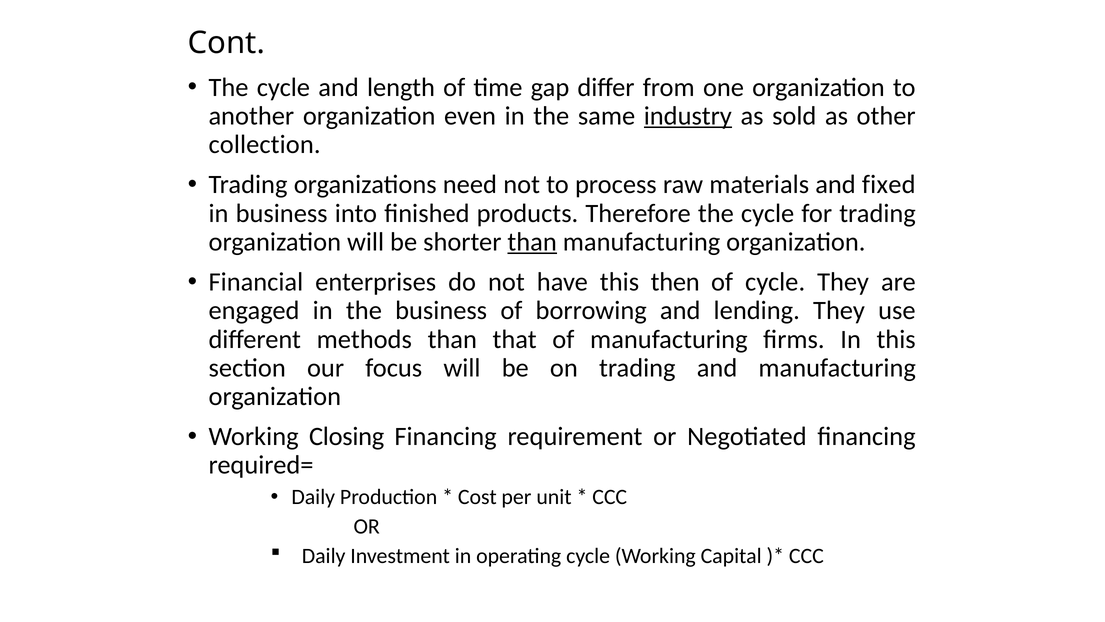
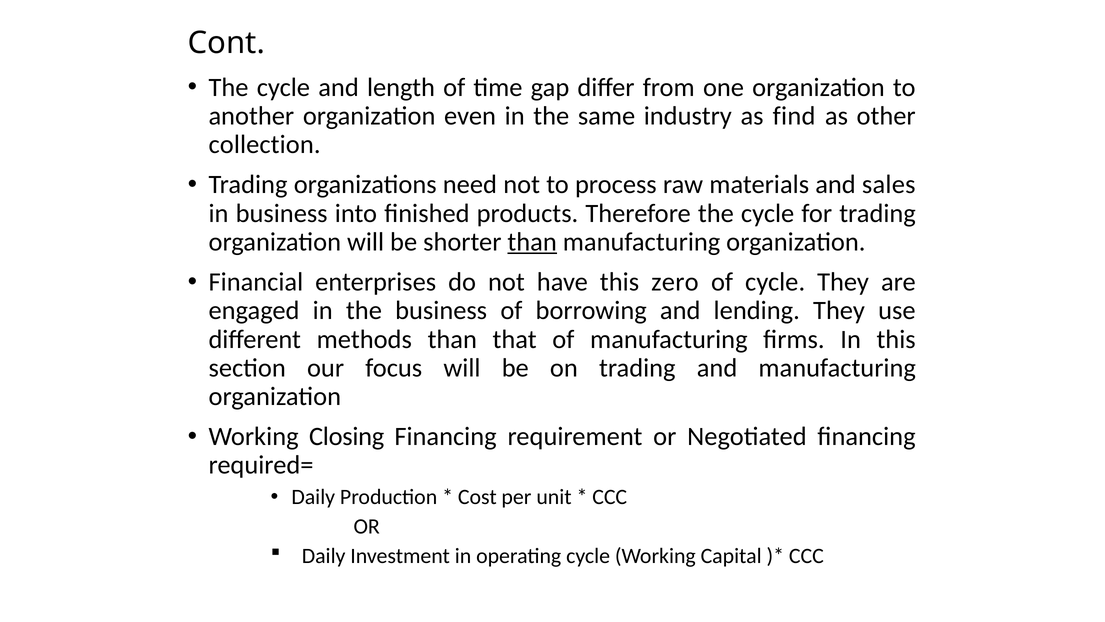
industry underline: present -> none
sold: sold -> find
fixed: fixed -> sales
then: then -> zero
